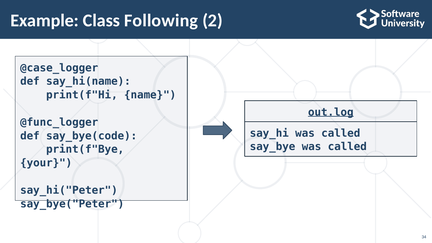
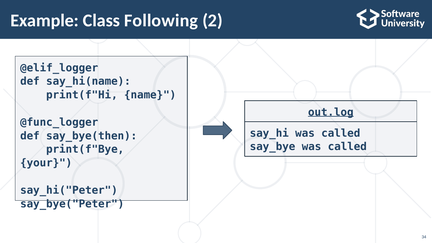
@case_logger: @case_logger -> @elif_logger
say_bye(code: say_bye(code -> say_bye(then
